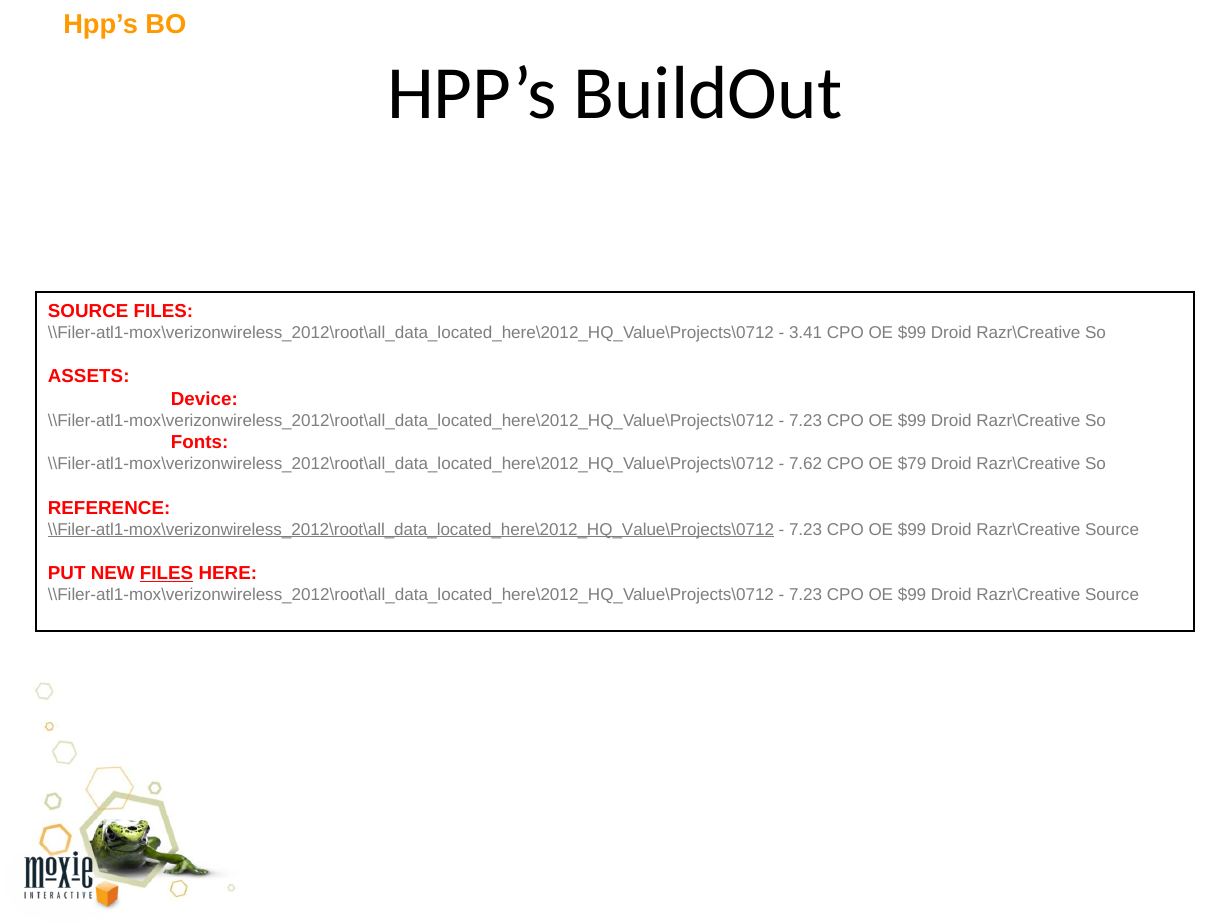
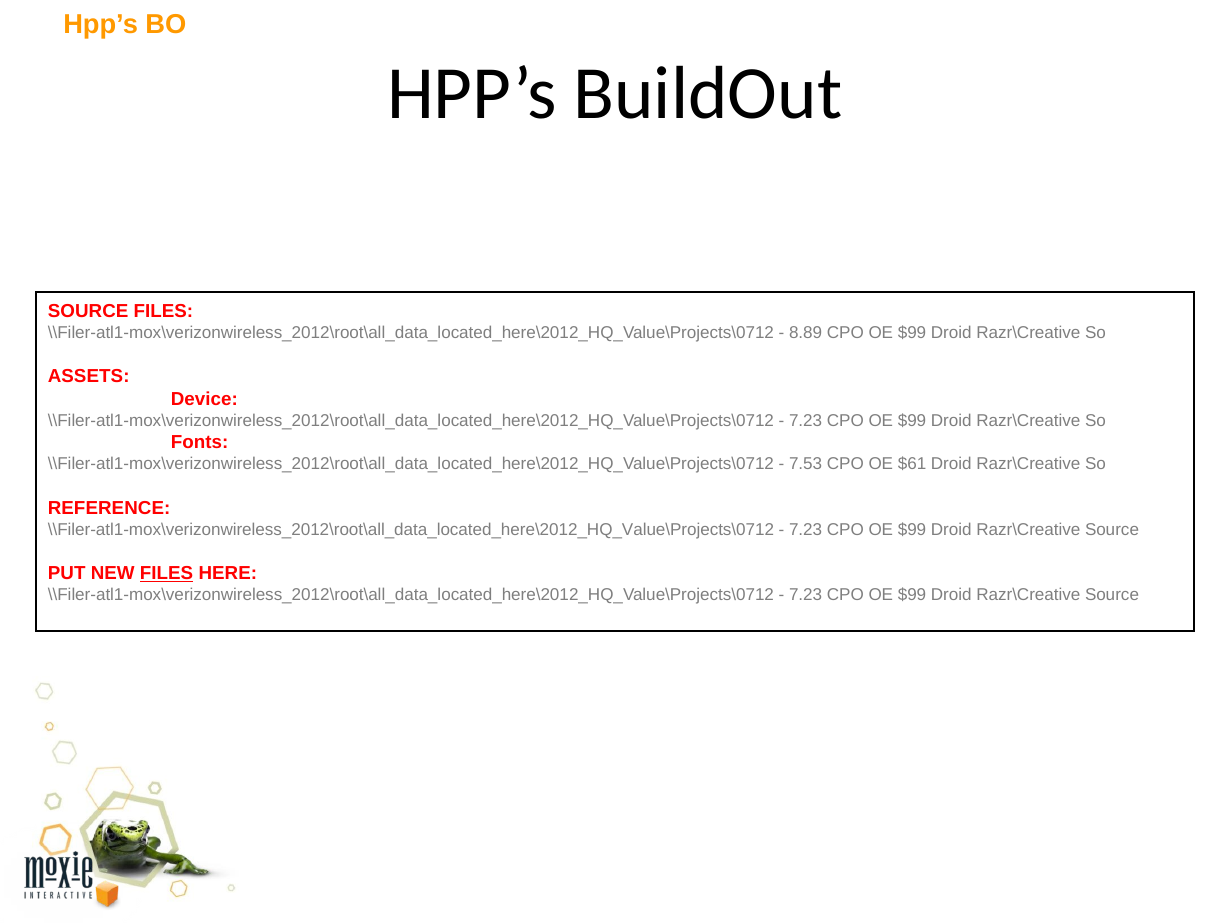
3.41: 3.41 -> 8.89
7.62: 7.62 -> 7.53
$79: $79 -> $61
\\Filer-atl1-mox\verizonwireless_2012\root\all_data_located_here\2012_HQ_Value\Projects\0712 at (411, 529) underline: present -> none
